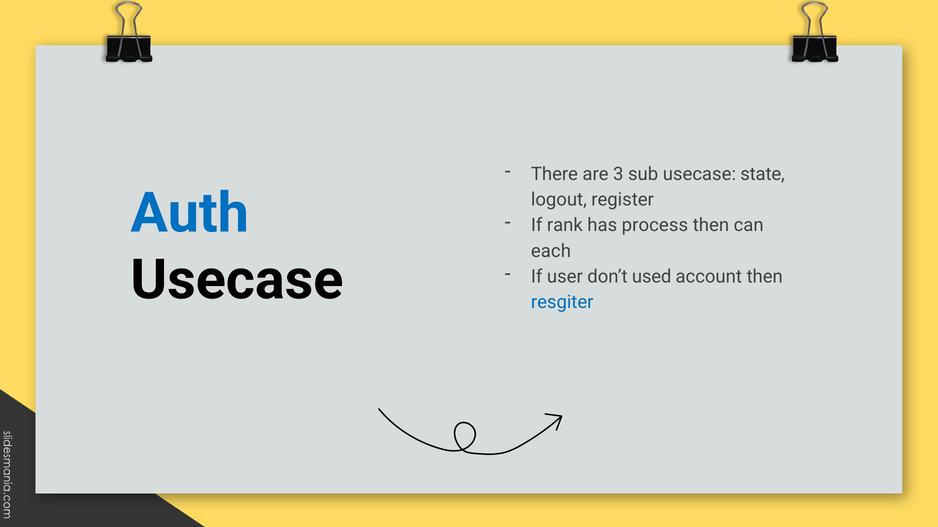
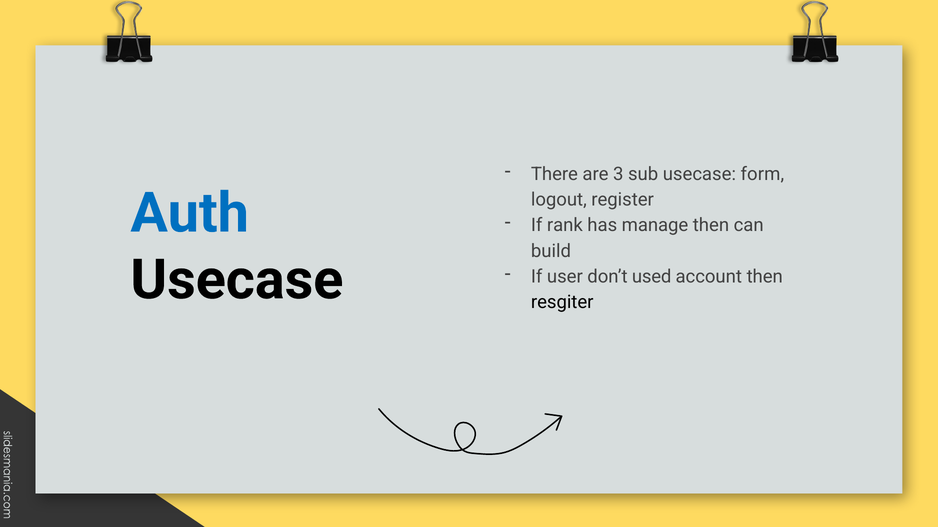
state: state -> form
process: process -> manage
each: each -> build
resgiter colour: blue -> black
